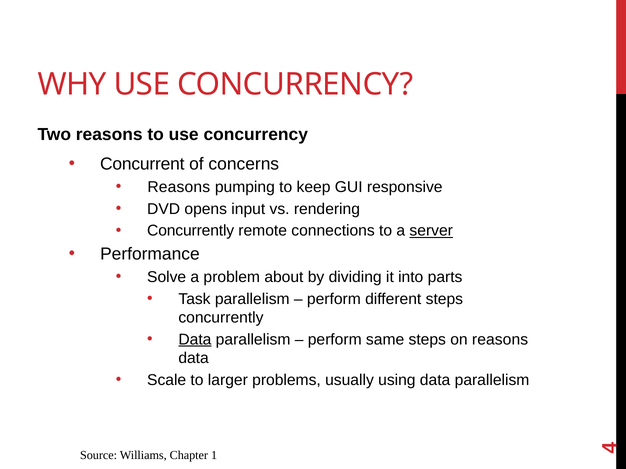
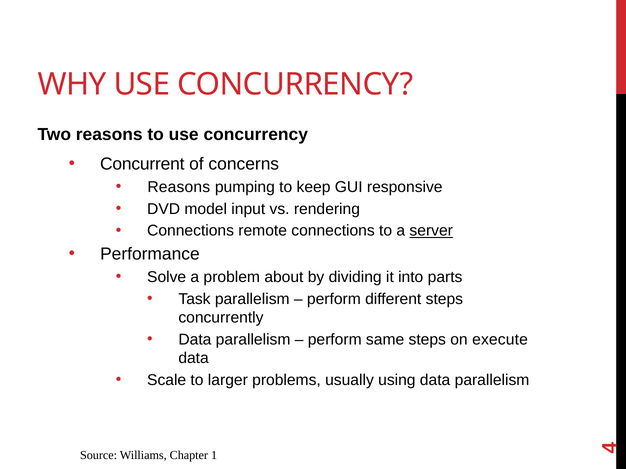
opens: opens -> model
Concurrently at (191, 231): Concurrently -> Connections
Data at (195, 340) underline: present -> none
on reasons: reasons -> execute
